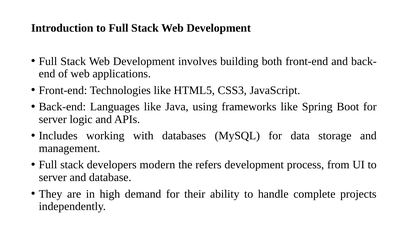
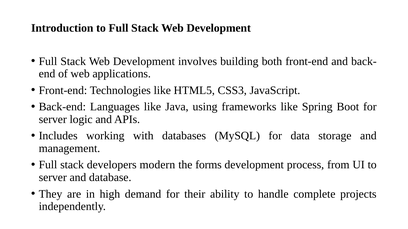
refers: refers -> forms
